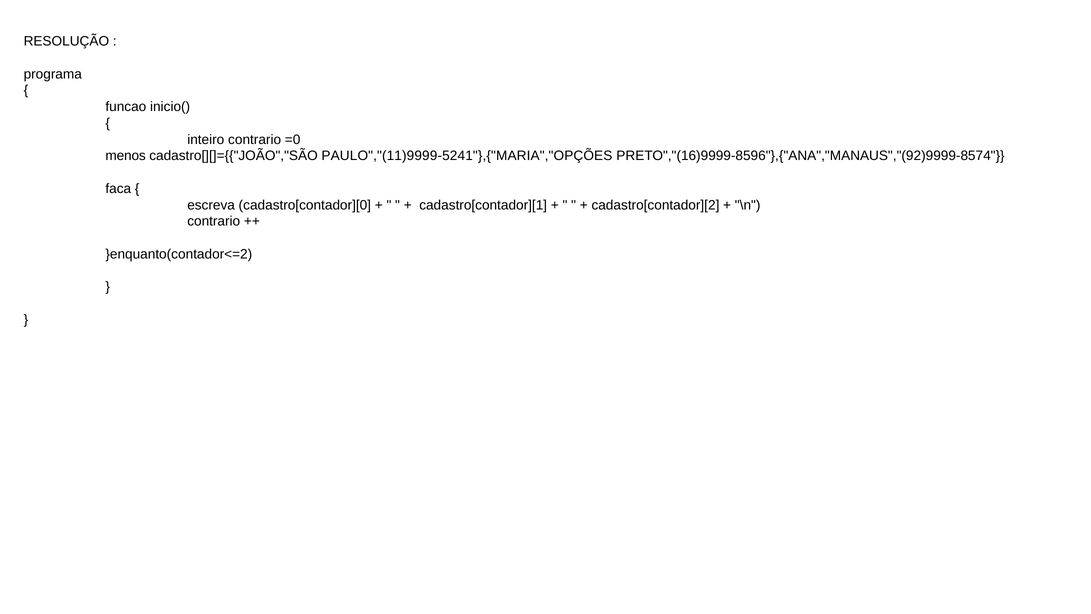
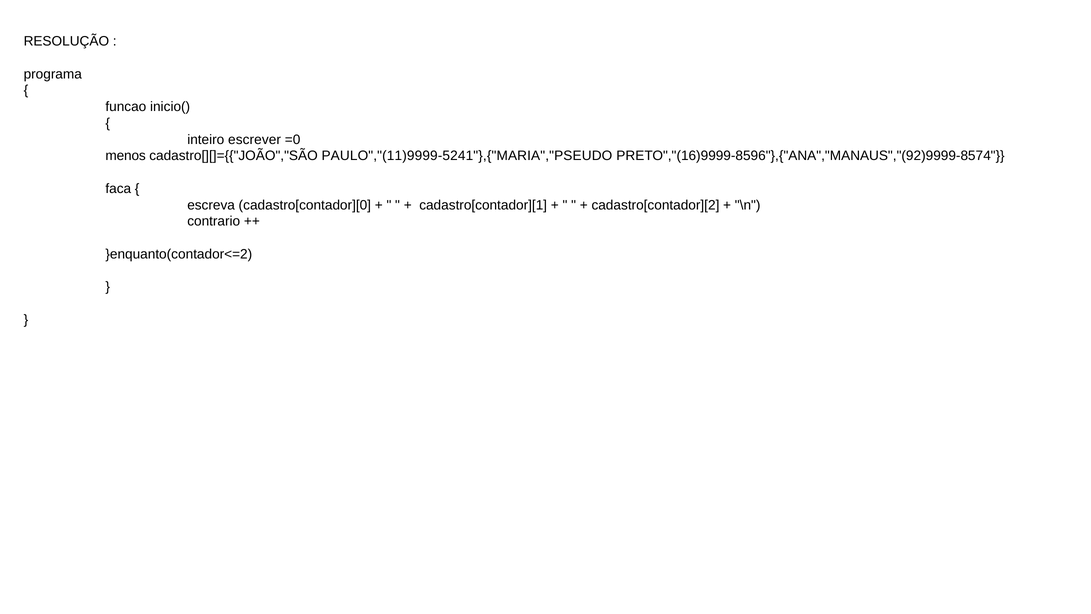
inteiro contrario: contrario -> escrever
PAULO","(11)9999-5241"},{"MARIA","OPÇÕES: PAULO","(11)9999-5241"},{"MARIA","OPÇÕES -> PAULO","(11)9999-5241"},{"MARIA","PSEUDO
